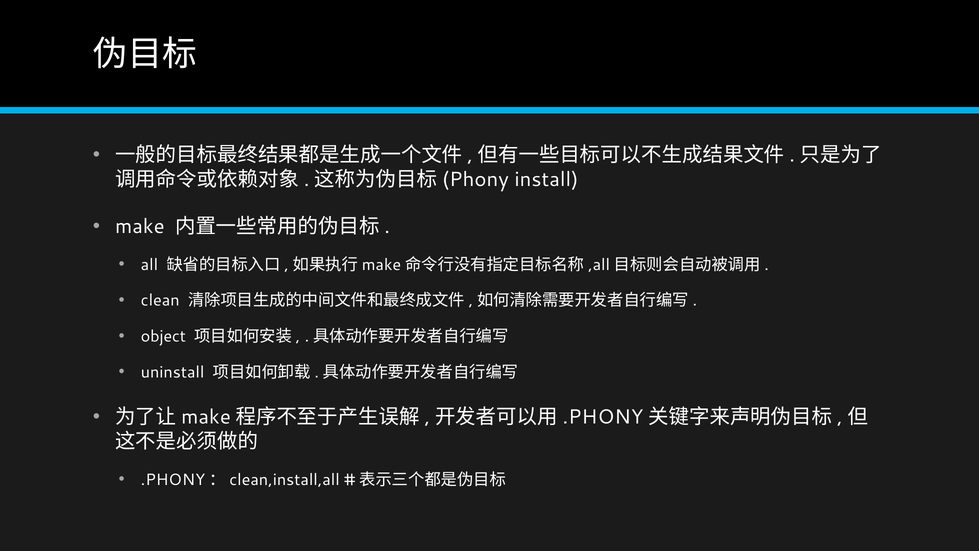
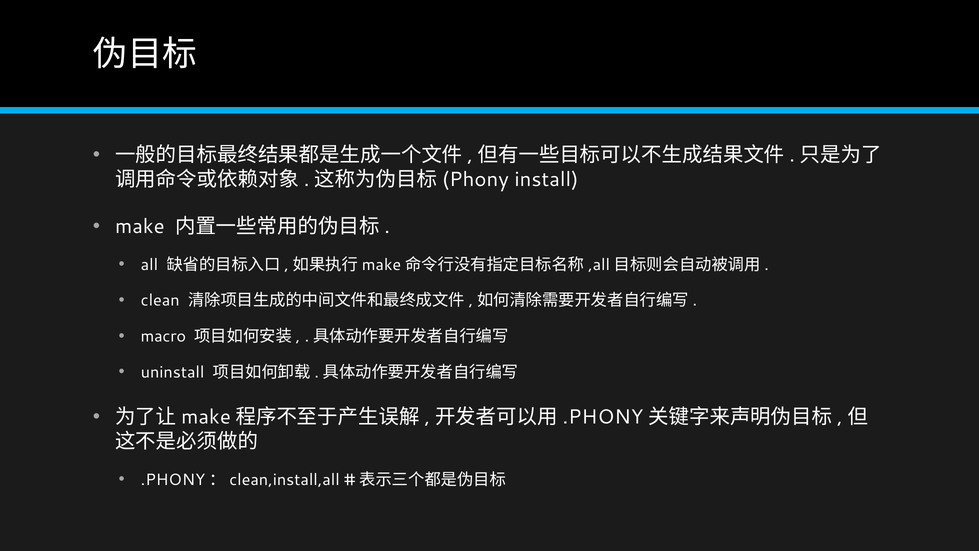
object: object -> macro
